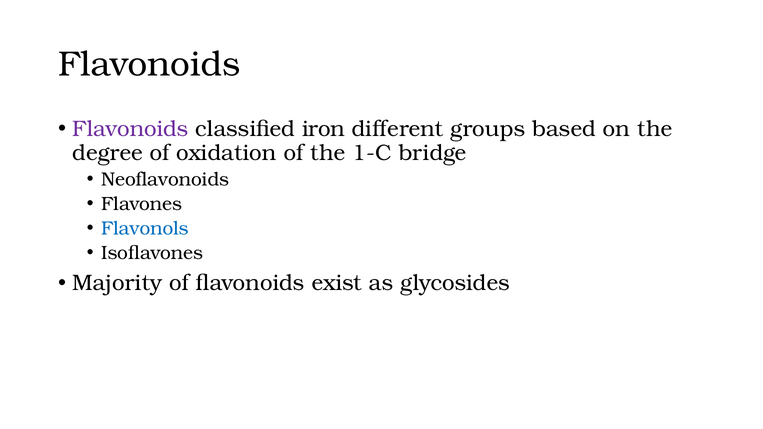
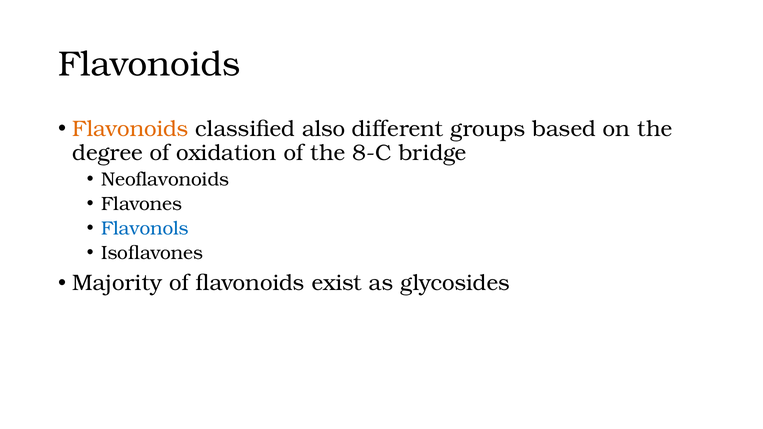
Flavonoids at (130, 129) colour: purple -> orange
iron: iron -> also
1-C: 1-C -> 8-C
